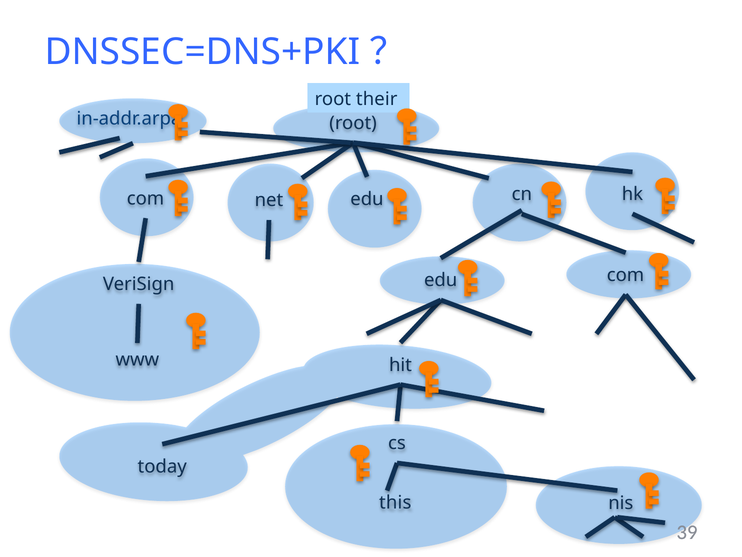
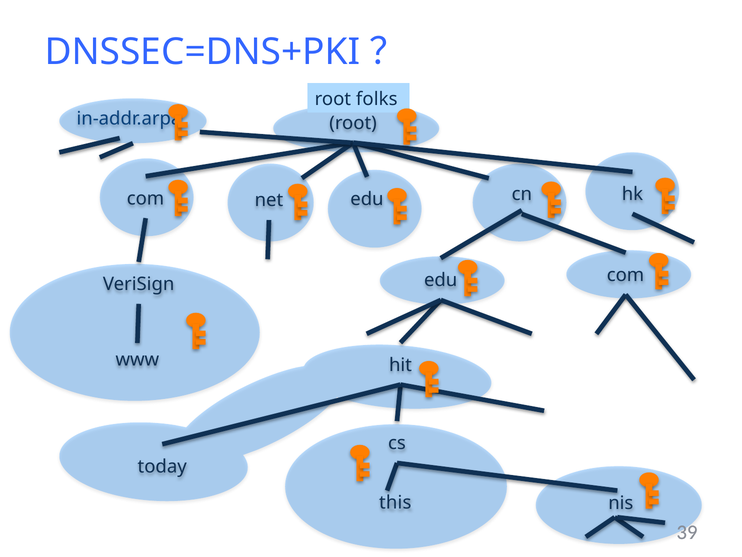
their: their -> folks
